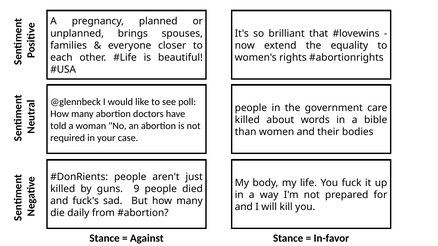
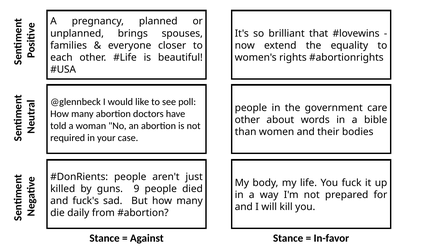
killed at (247, 120): killed -> other
